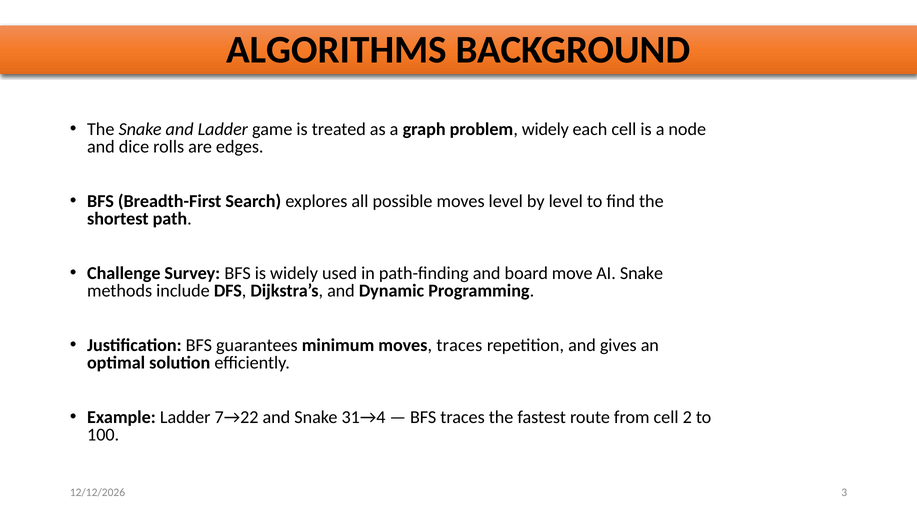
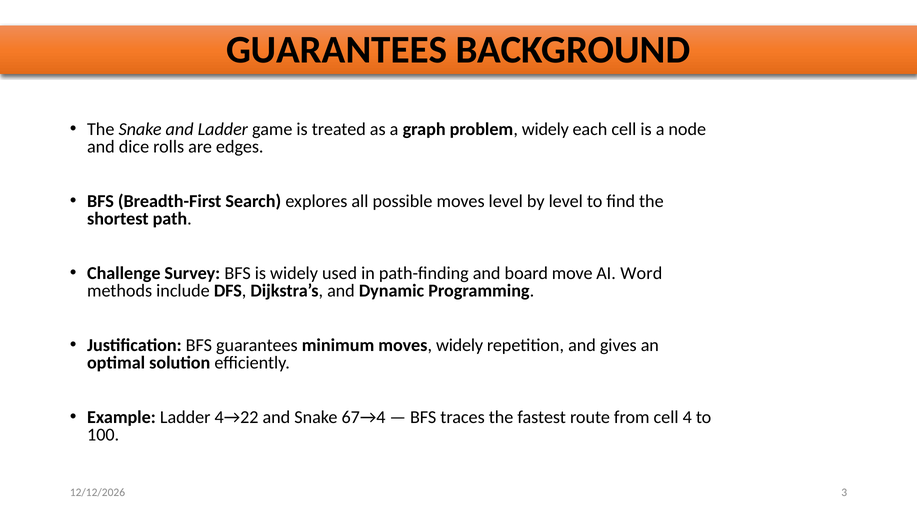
ALGORITHMS at (336, 50): ALGORITHMS -> GUARANTEES
AI Snake: Snake -> Word
moves traces: traces -> widely
7→22: 7→22 -> 4→22
31→4: 31→4 -> 67→4
2: 2 -> 4
